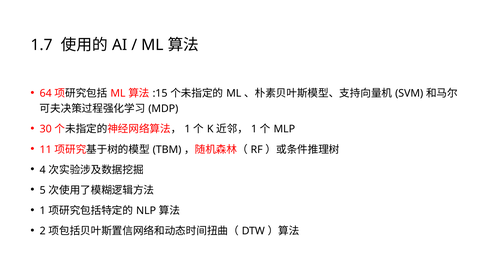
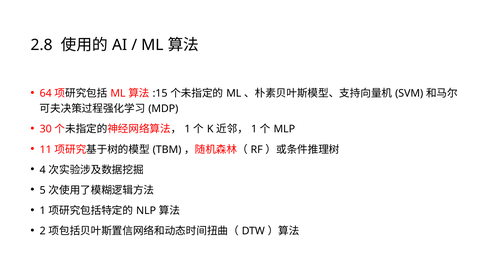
1.7: 1.7 -> 2.8
